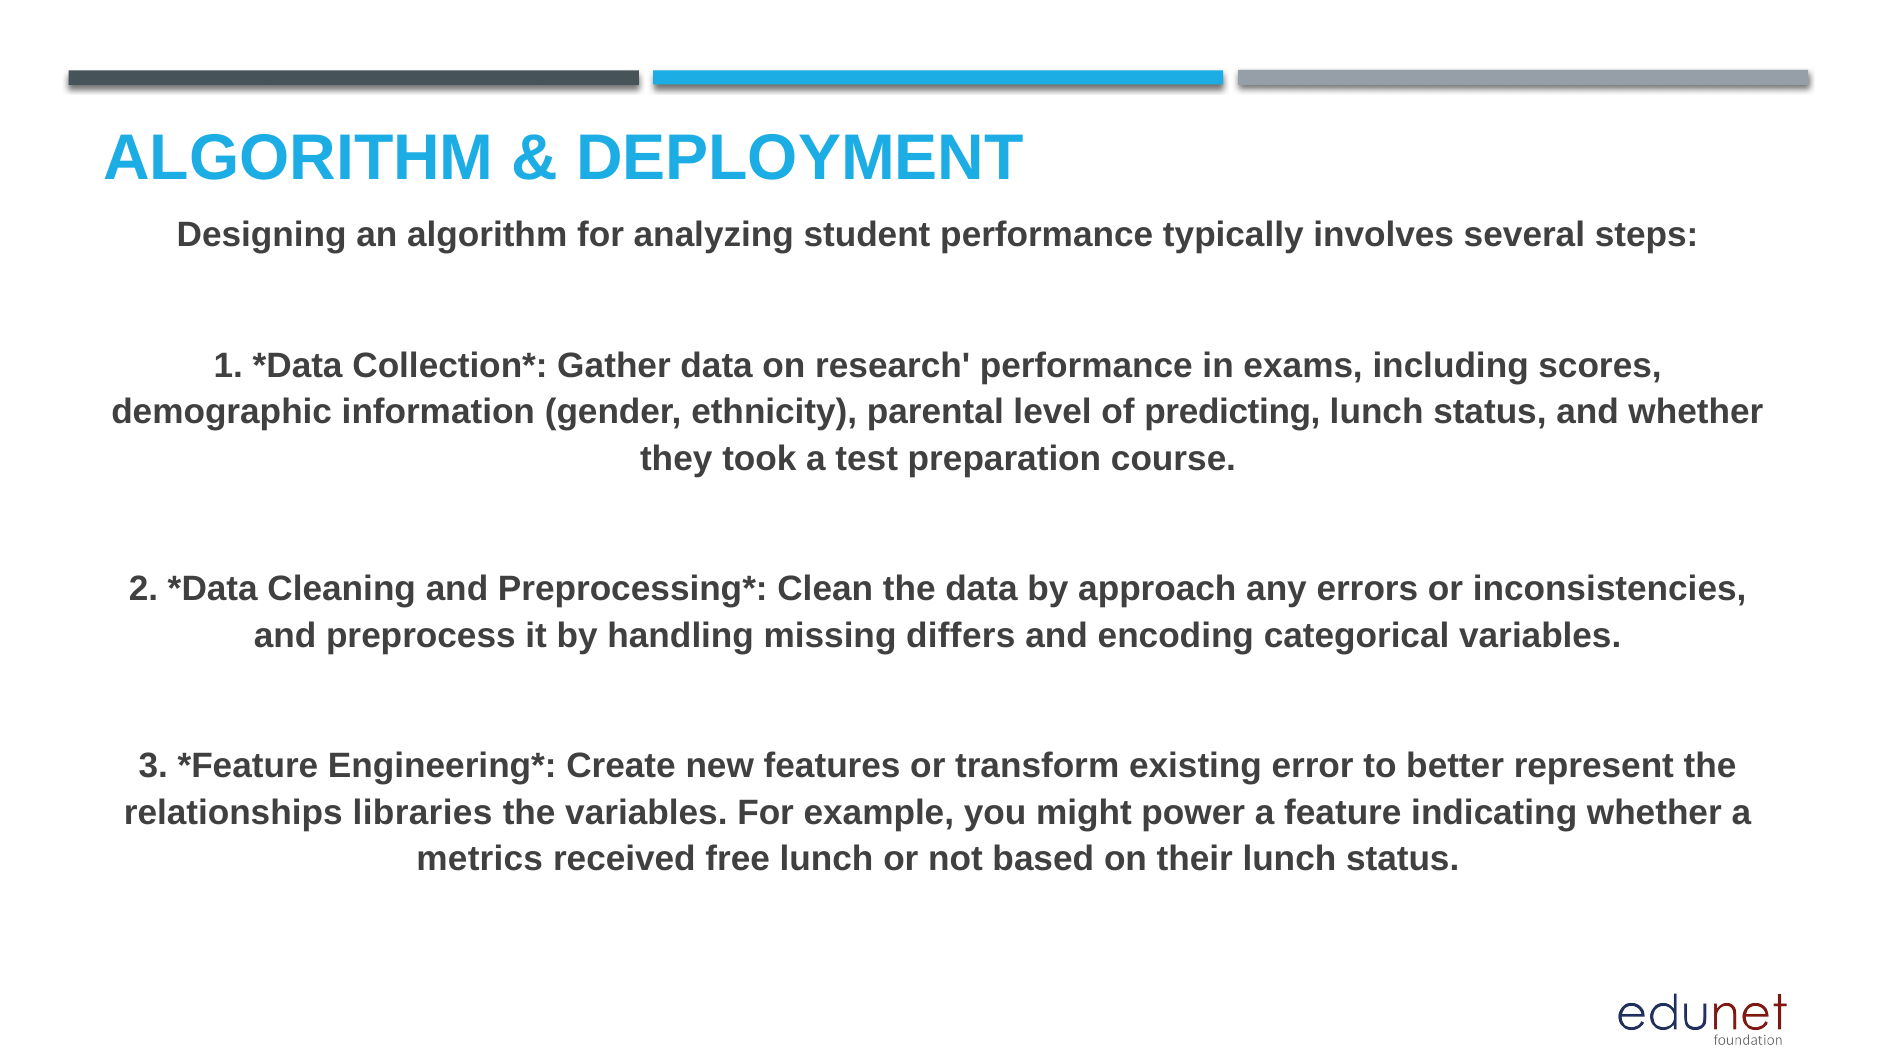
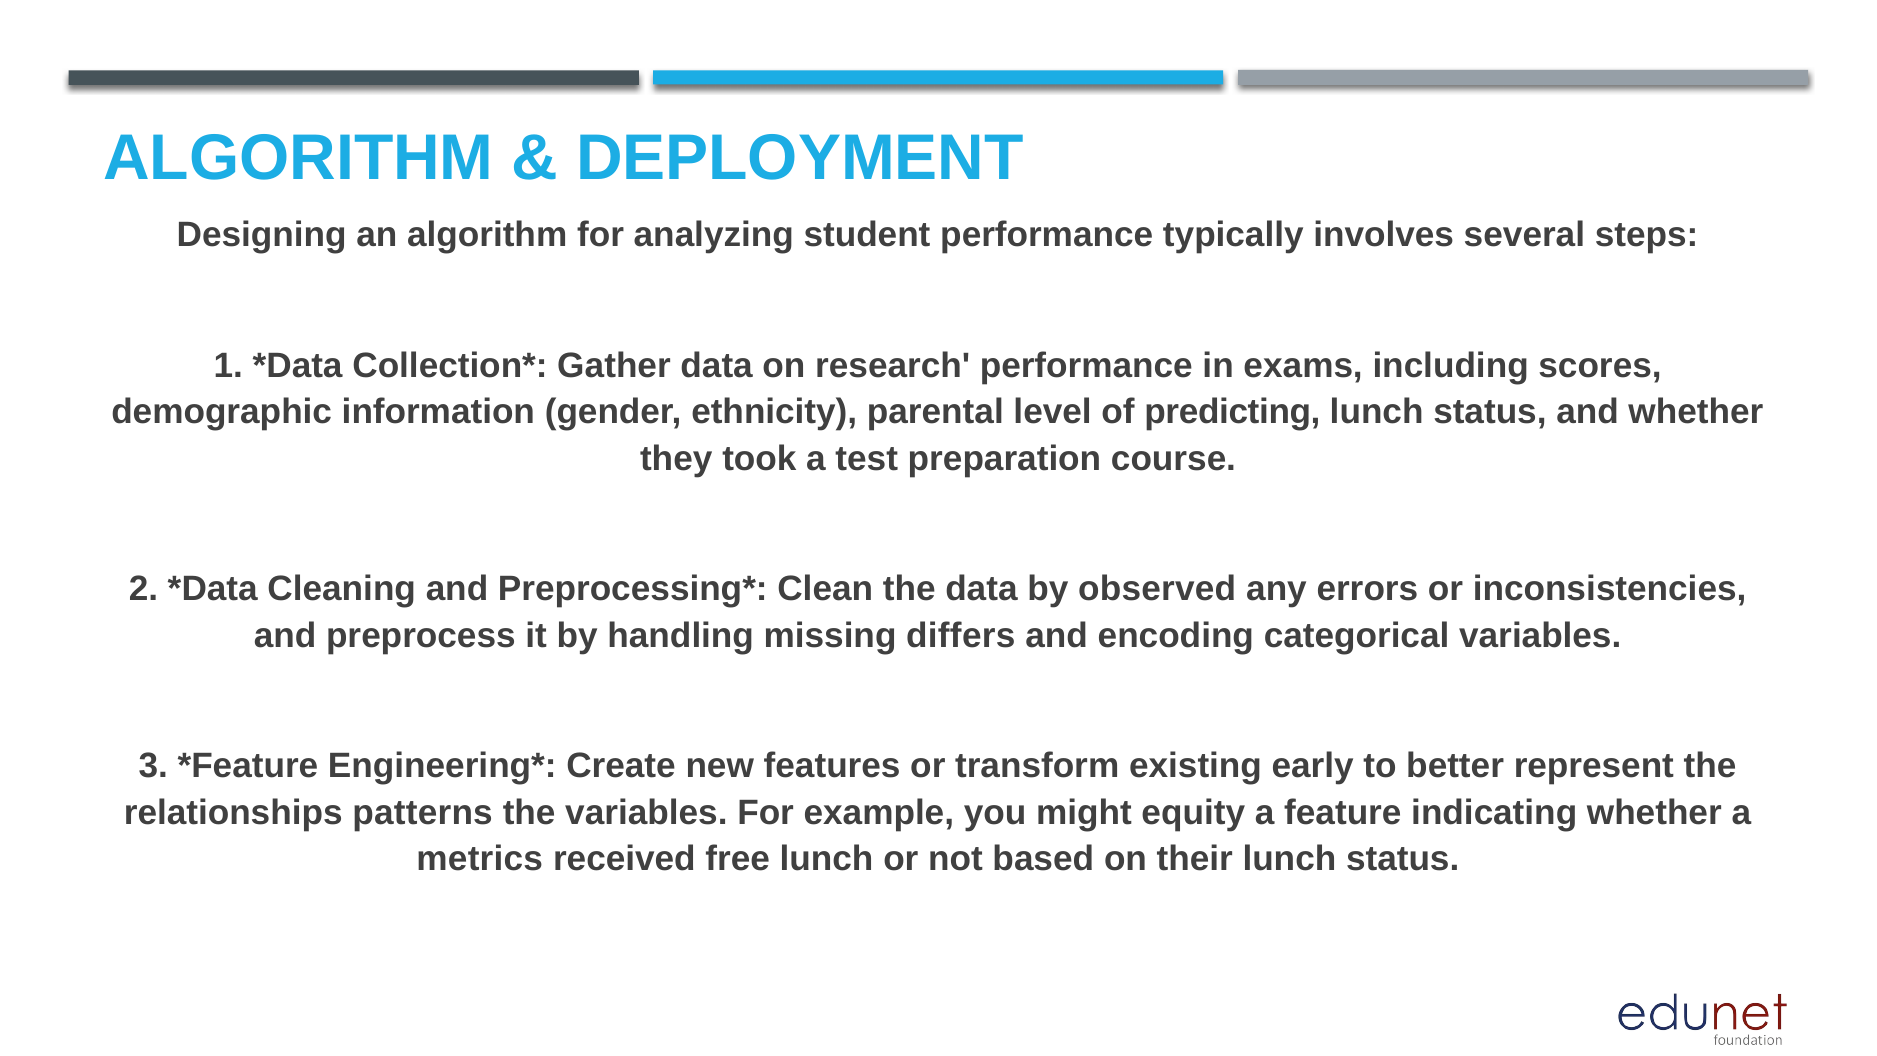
approach: approach -> observed
error: error -> early
libraries: libraries -> patterns
power: power -> equity
